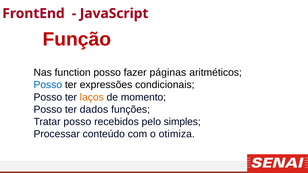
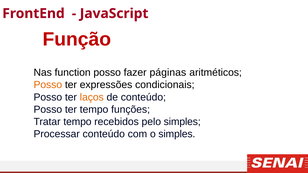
Posso at (48, 85) colour: blue -> orange
de momento: momento -> conteúdo
ter dados: dados -> tempo
Tratar posso: posso -> tempo
o otimiza: otimiza -> simples
